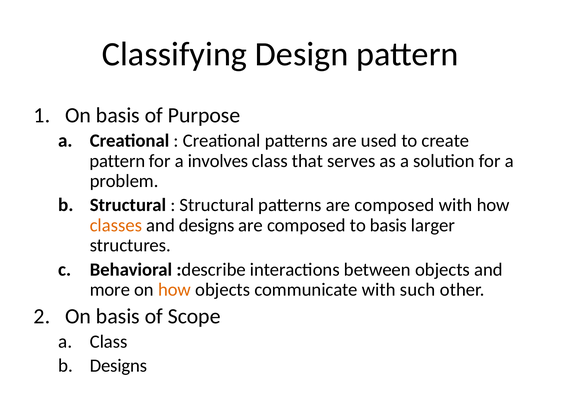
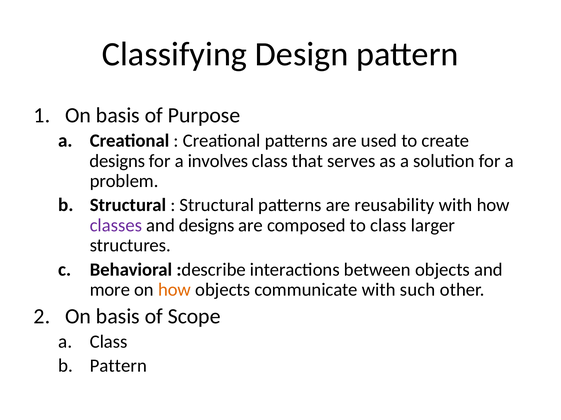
pattern at (117, 161): pattern -> designs
patterns are composed: composed -> reusability
classes colour: orange -> purple
to basis: basis -> class
Designs at (119, 366): Designs -> Pattern
